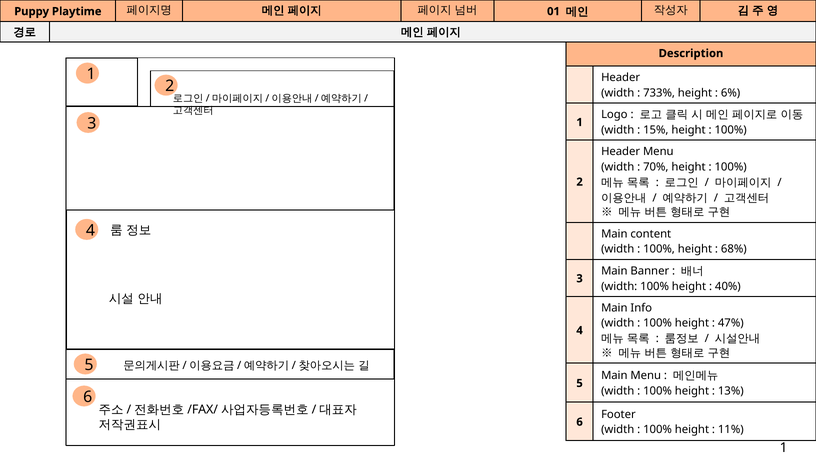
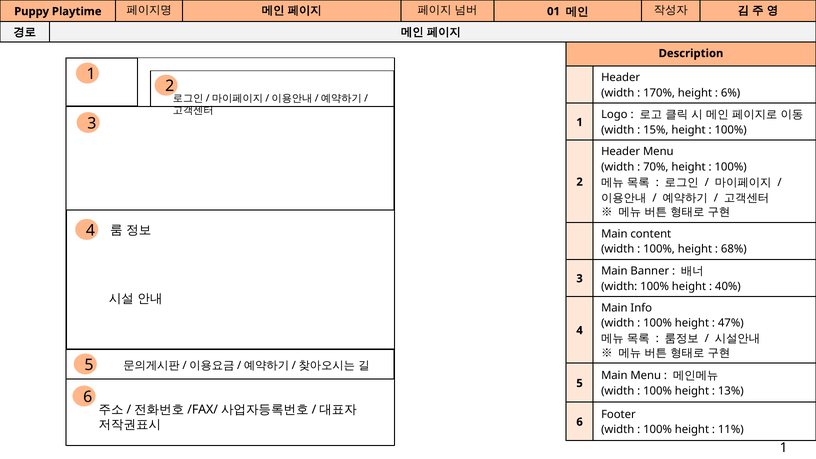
733%: 733% -> 170%
